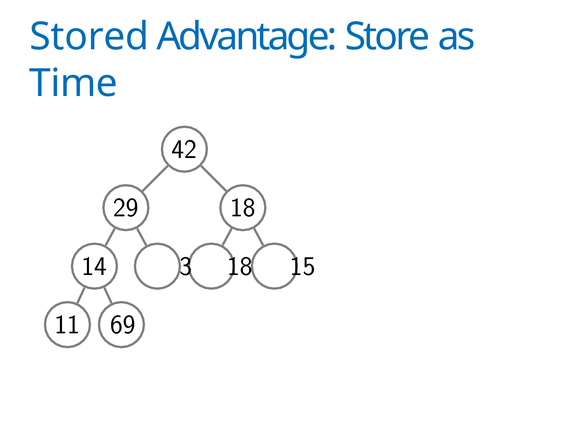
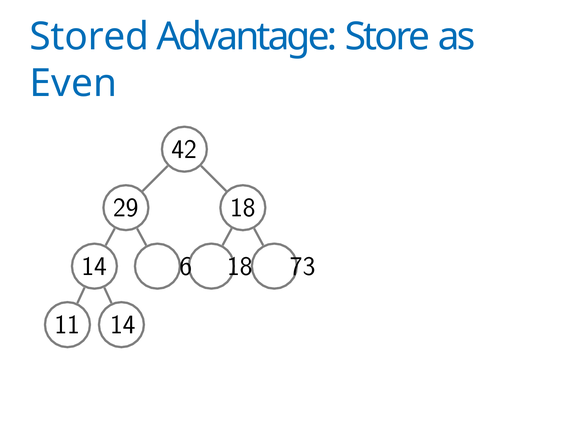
Time: Time -> Even
3: 3 -> 6
15: 15 -> 73
11 69: 69 -> 14
